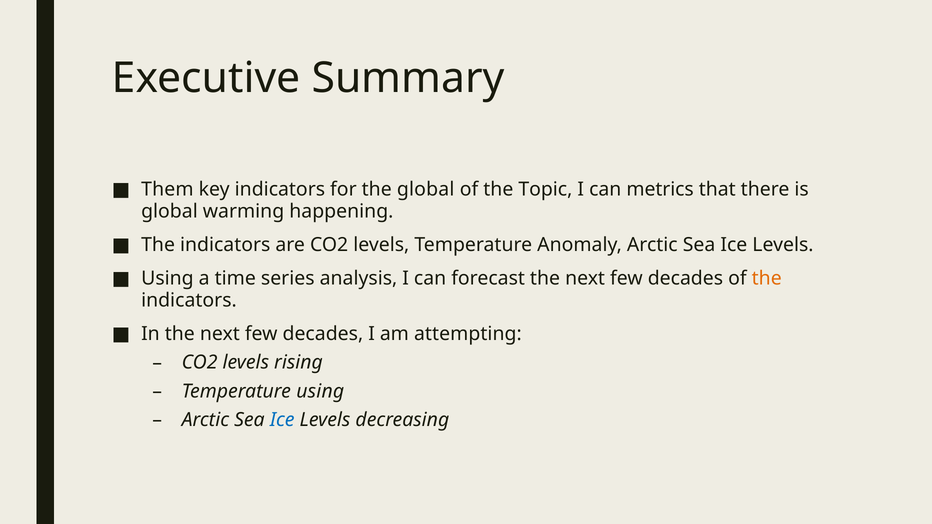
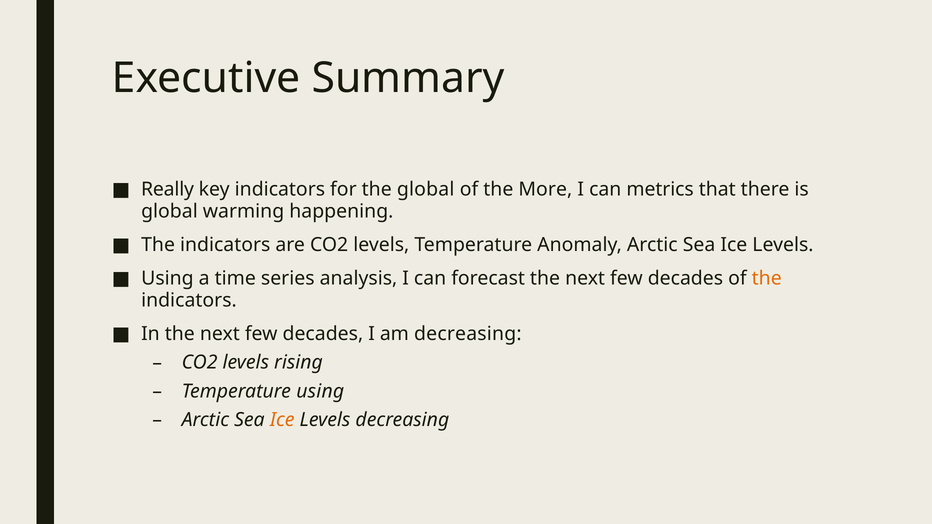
Them: Them -> Really
Topic: Topic -> More
am attempting: attempting -> decreasing
Ice at (282, 420) colour: blue -> orange
